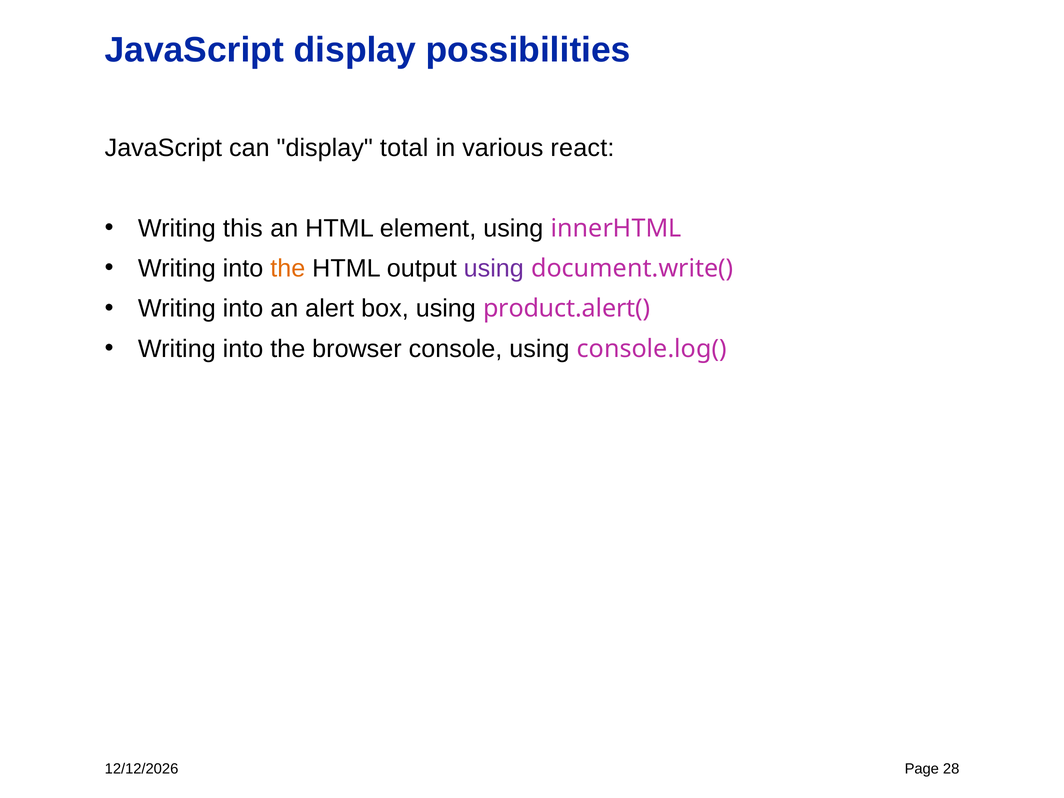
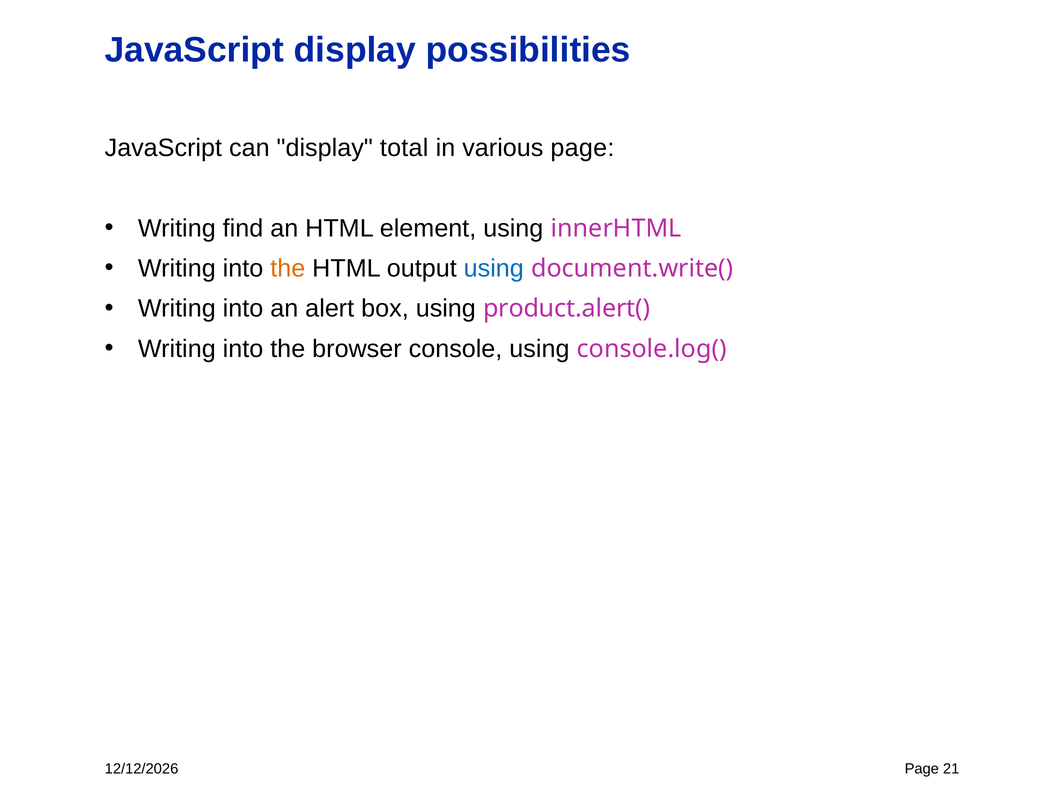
various react: react -> page
this: this -> find
using at (494, 268) colour: purple -> blue
28: 28 -> 21
